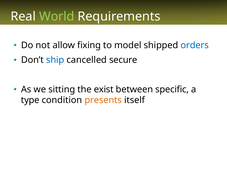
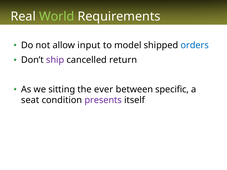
fixing: fixing -> input
ship colour: blue -> purple
secure: secure -> return
exist: exist -> ever
type: type -> seat
presents colour: orange -> purple
